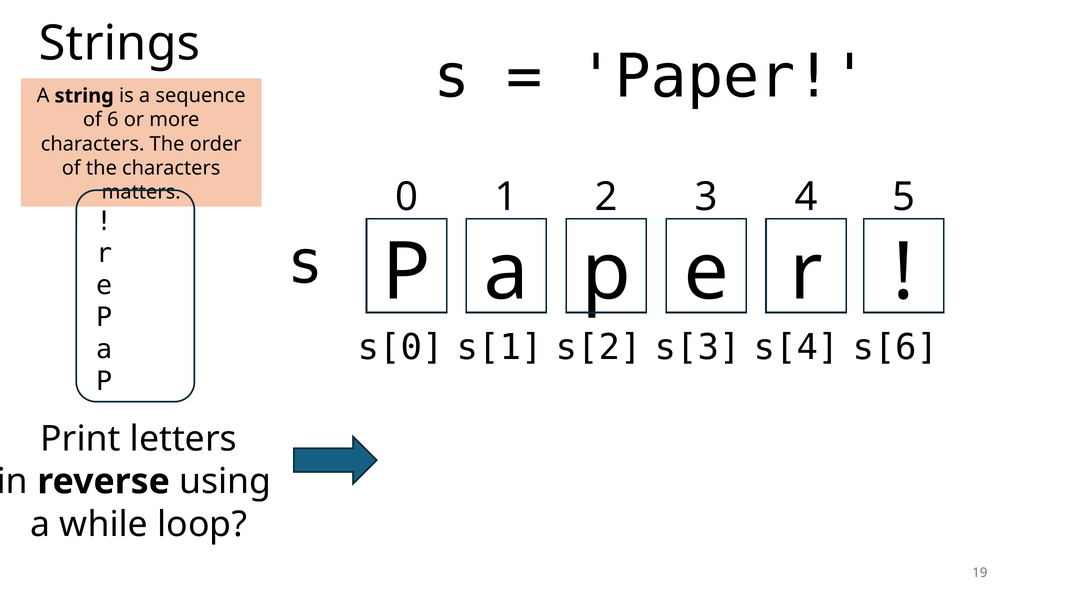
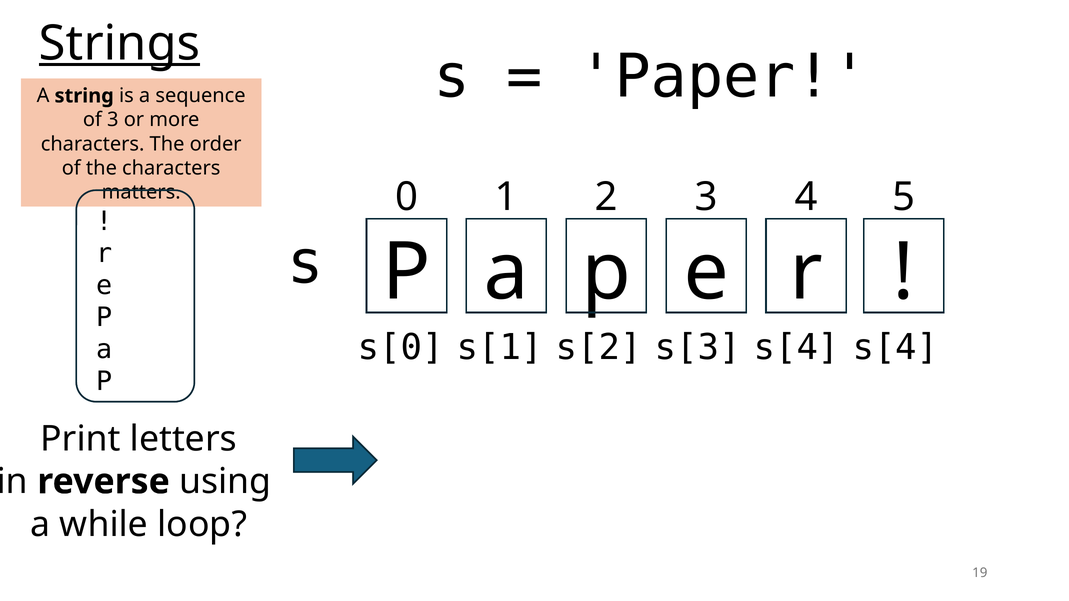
Strings underline: none -> present
of 6: 6 -> 3
s[4 s[6: s[6 -> s[4
